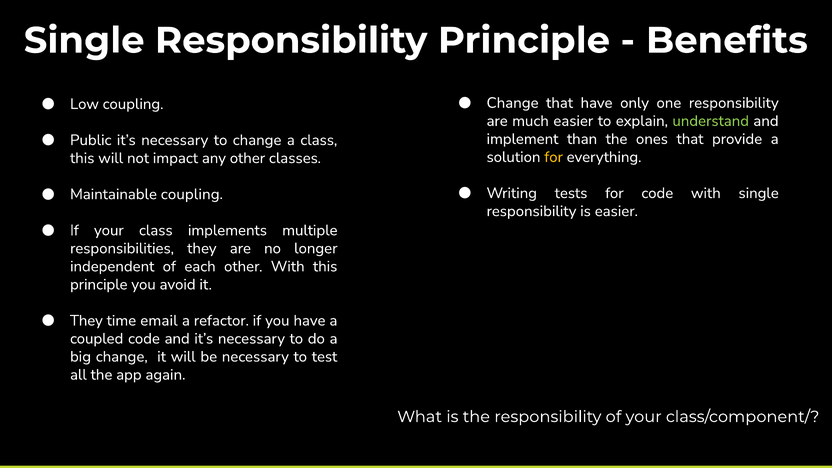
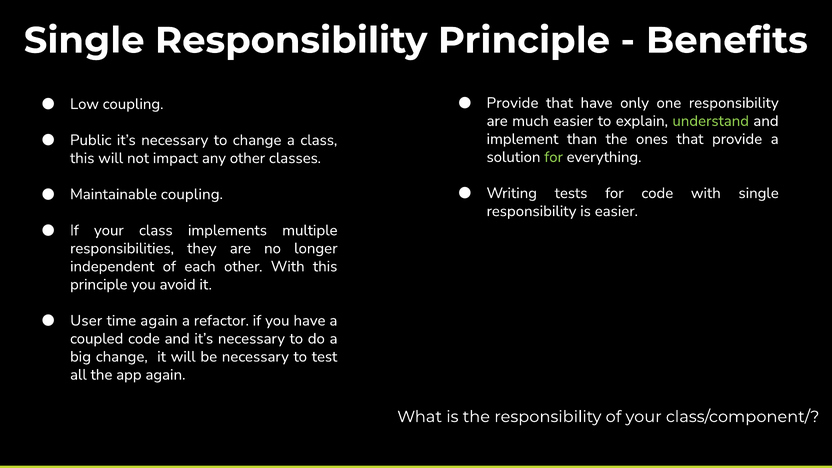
Change at (513, 103): Change -> Provide
for at (554, 157) colour: yellow -> light green
They at (86, 321): They -> User
time email: email -> again
